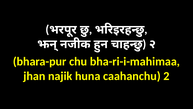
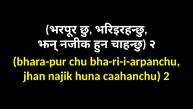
bha-ri-i-mahimaa: bha-ri-i-mahimaa -> bha-ri-i-arpanchu
